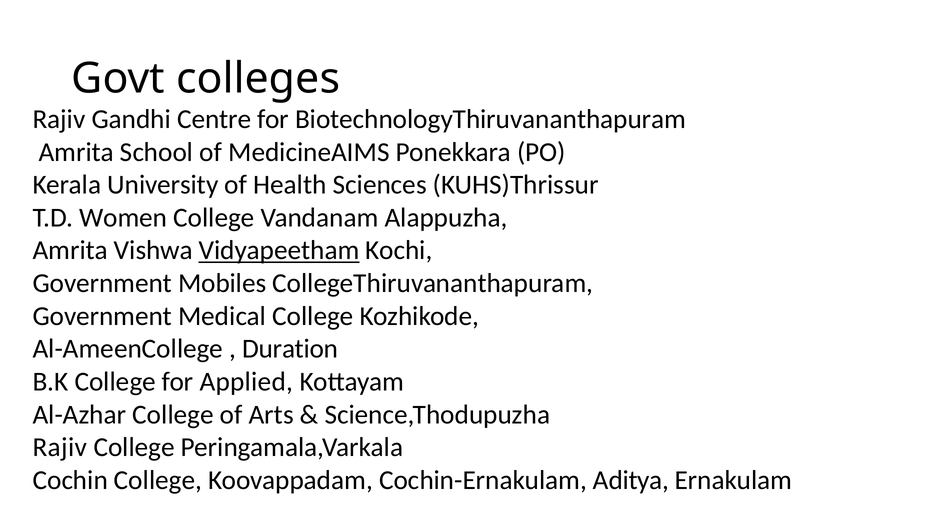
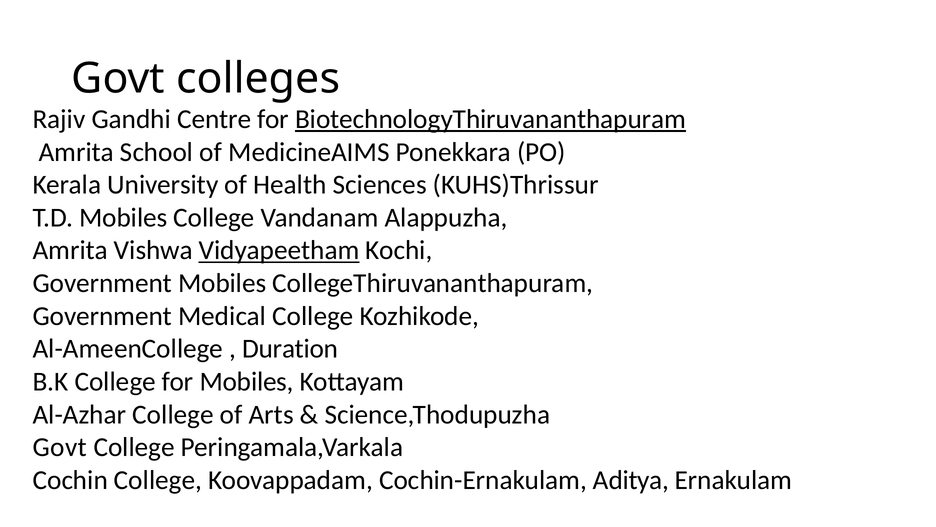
BiotechnologyThiruvananthapuram underline: none -> present
T.D Women: Women -> Mobiles
for Applied: Applied -> Mobiles
Rajiv at (60, 447): Rajiv -> Govt
